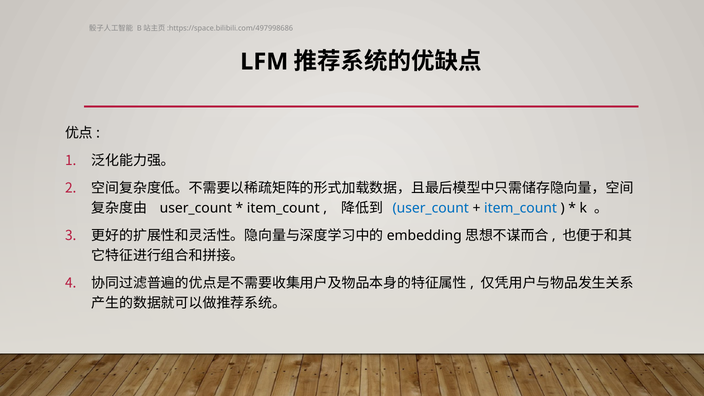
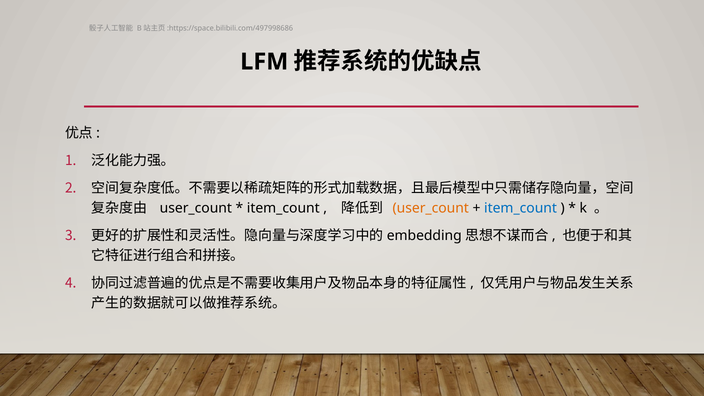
user_count at (431, 208) colour: blue -> orange
